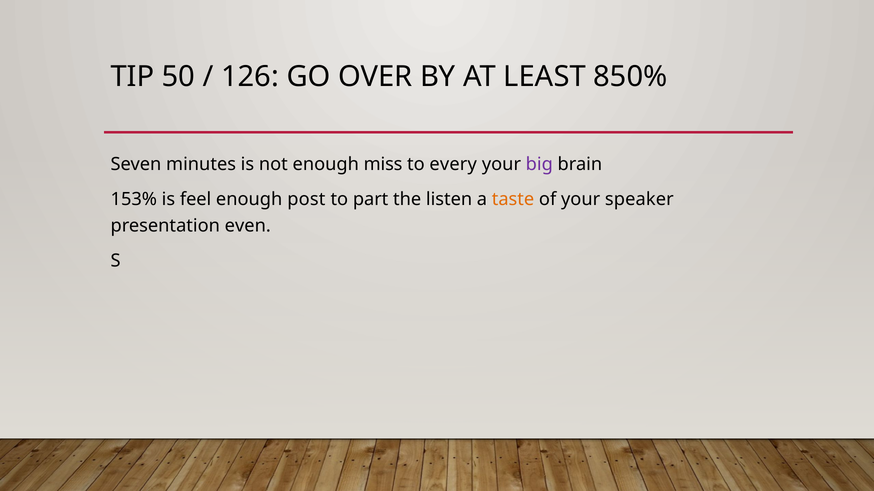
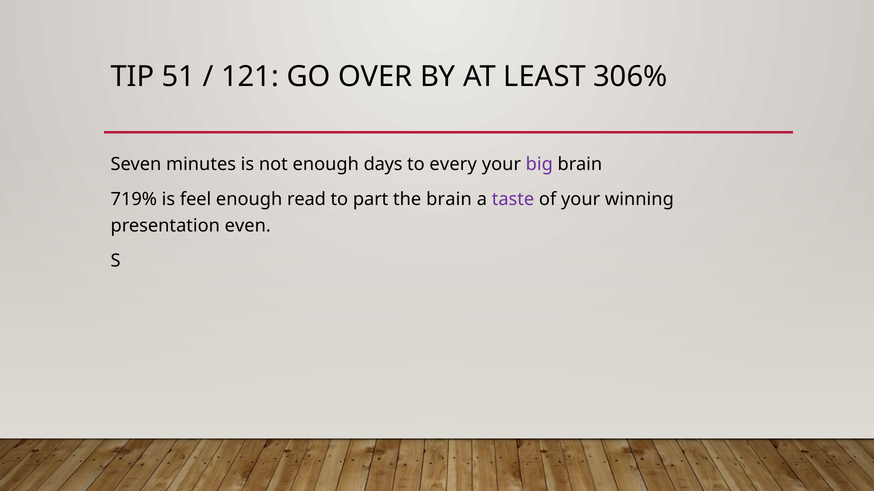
50: 50 -> 51
126: 126 -> 121
850%: 850% -> 306%
miss: miss -> days
153%: 153% -> 719%
post: post -> read
the listen: listen -> brain
taste colour: orange -> purple
speaker: speaker -> winning
